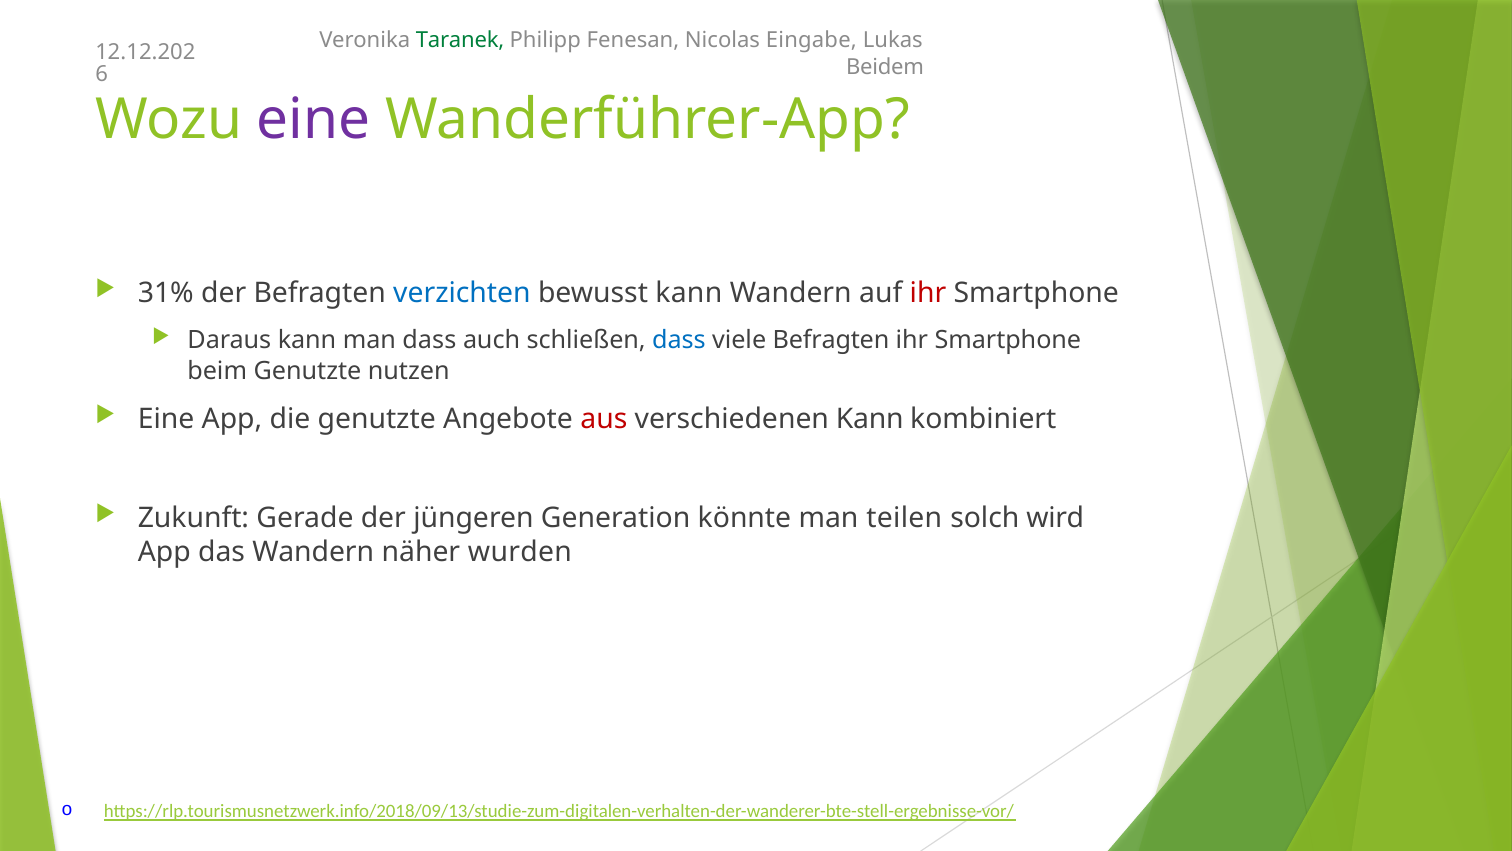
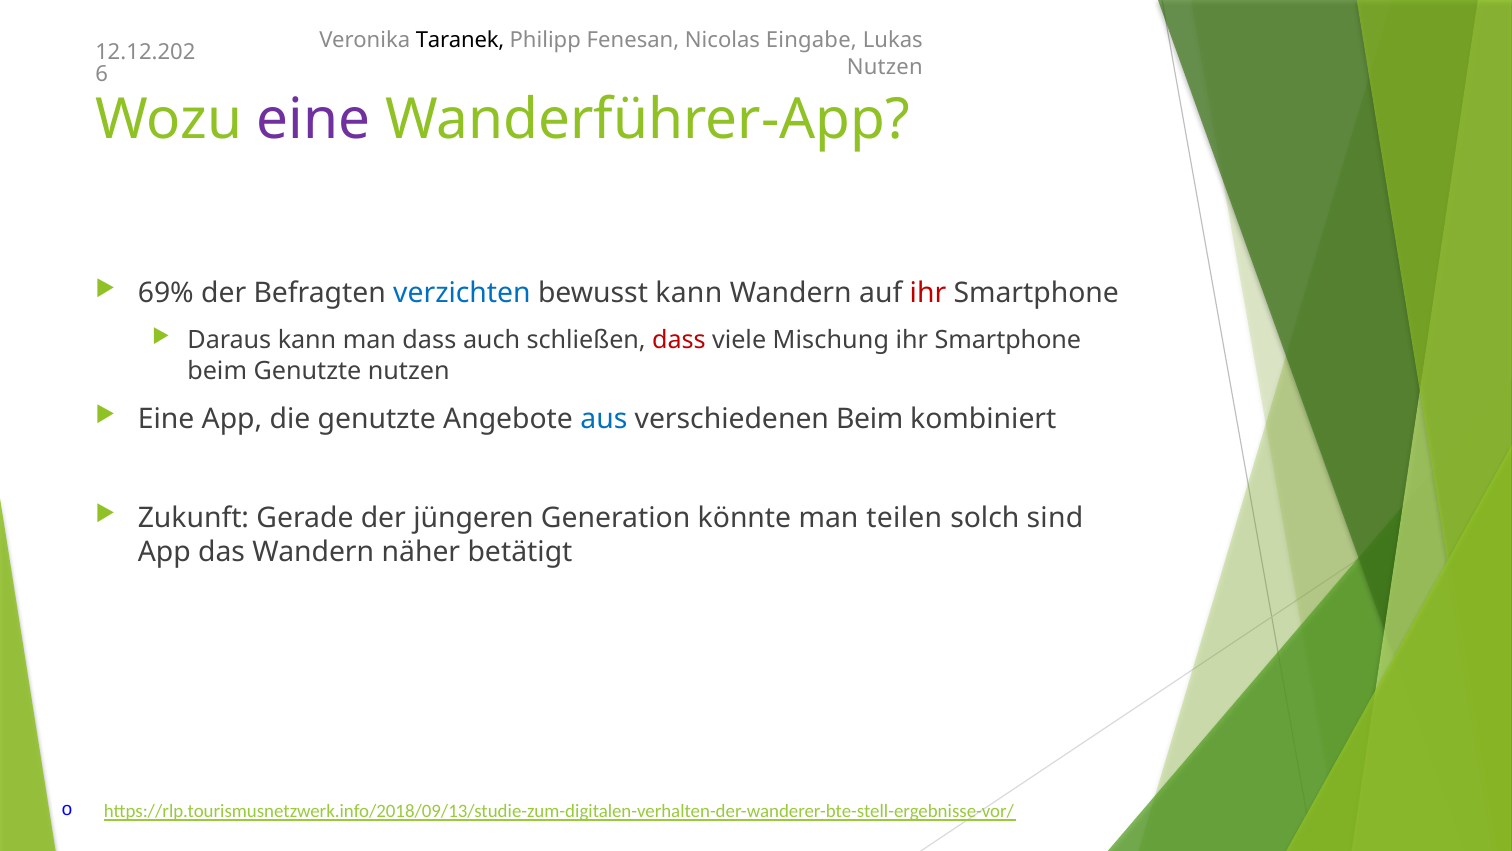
Taranek colour: green -> black
Beidem at (885, 67): Beidem -> Nutzen
31%: 31% -> 69%
dass at (679, 340) colour: blue -> red
viele Befragten: Befragten -> Mischung
aus colour: red -> blue
verschiedenen Kann: Kann -> Beim
wird: wird -> sind
wurden: wurden -> betätigt
